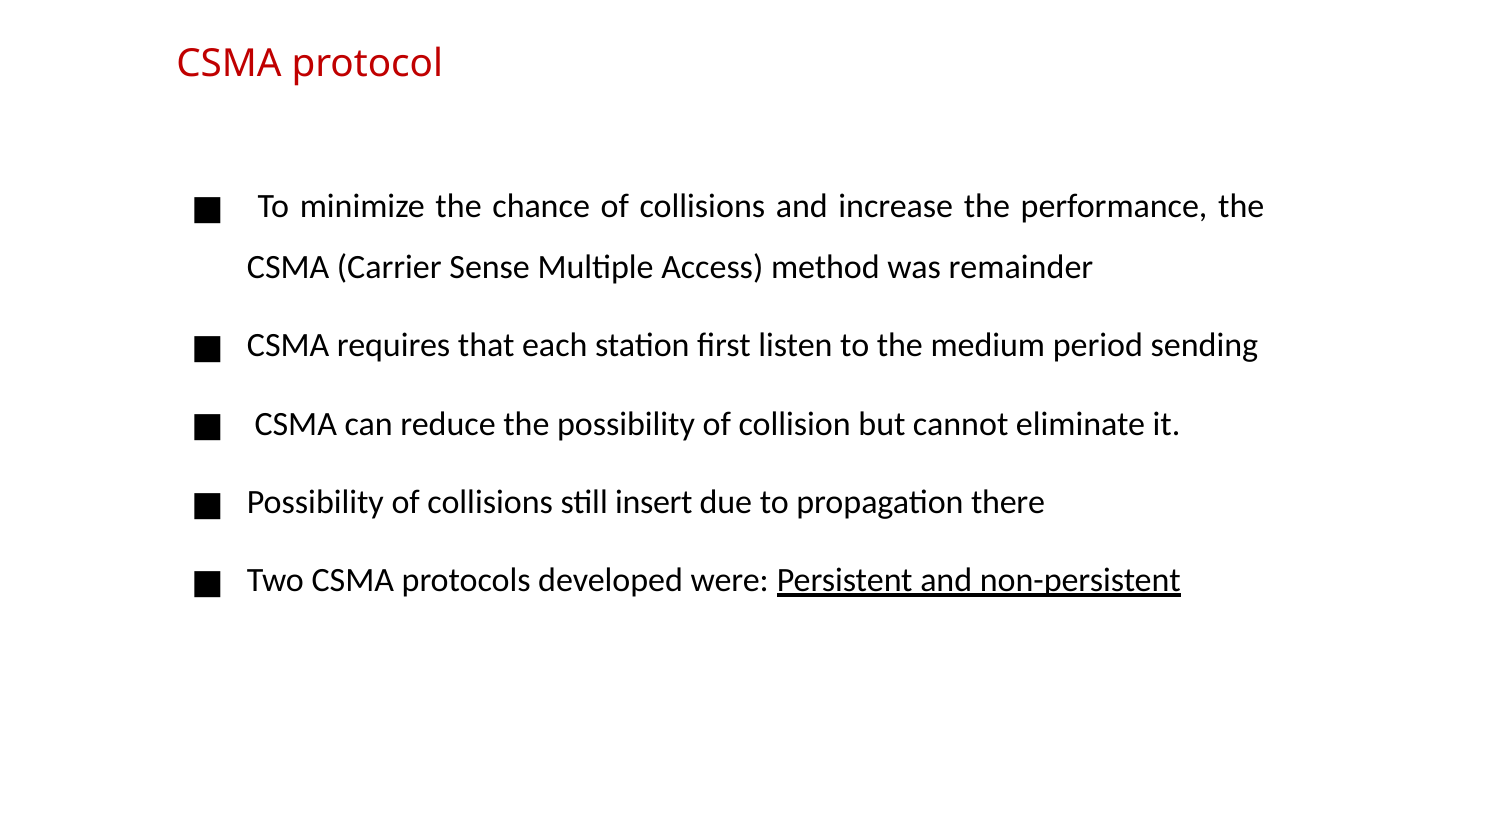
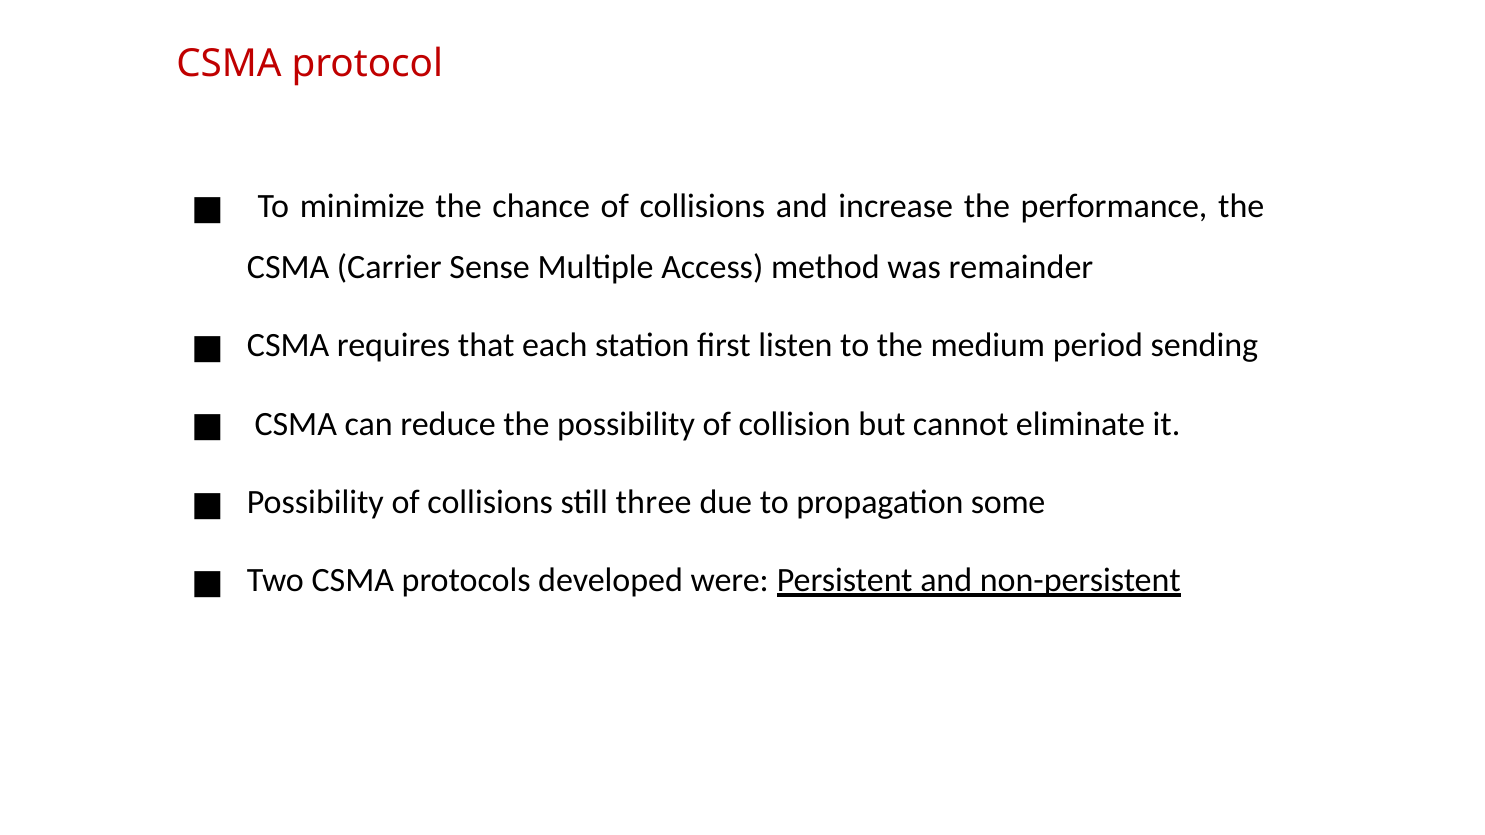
insert: insert -> three
there: there -> some
